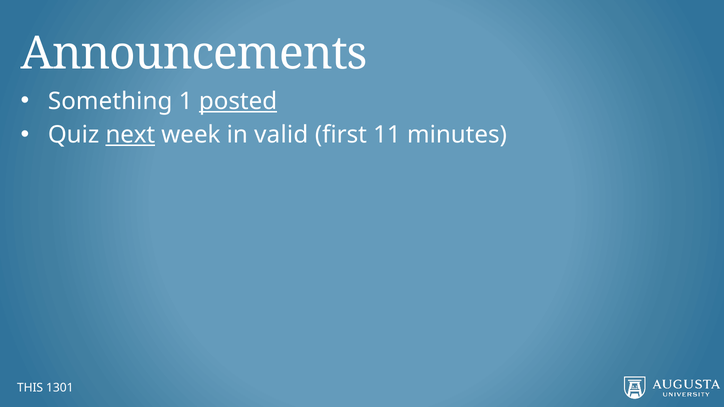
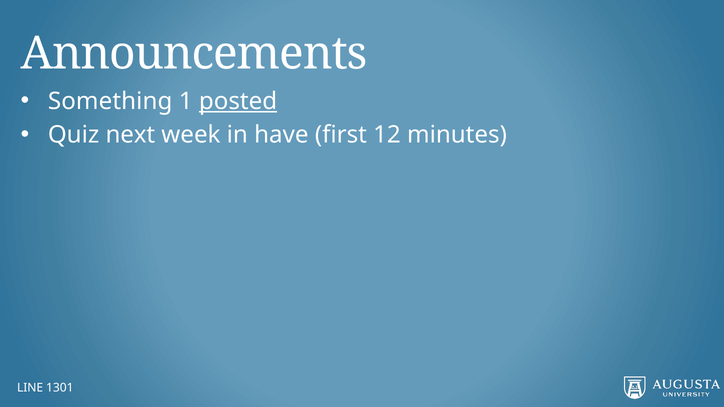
next underline: present -> none
valid: valid -> have
11: 11 -> 12
THIS: THIS -> LINE
